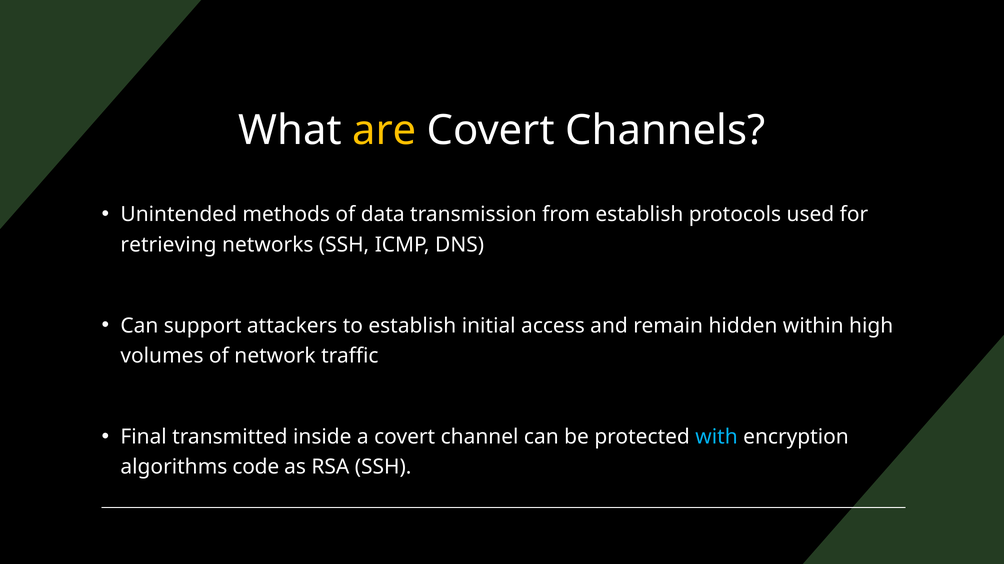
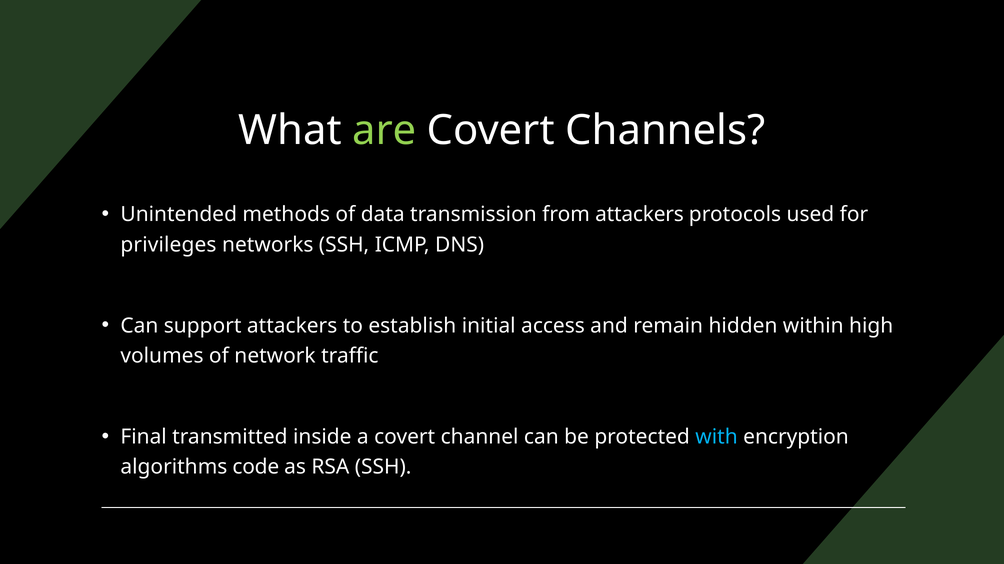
are colour: yellow -> light green
from establish: establish -> attackers
retrieving: retrieving -> privileges
